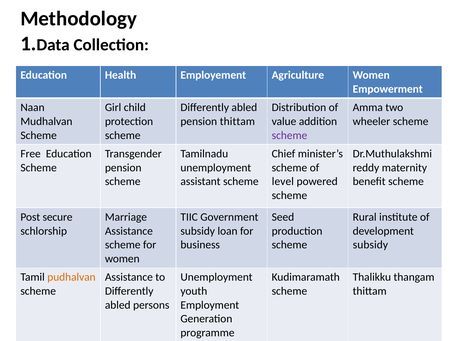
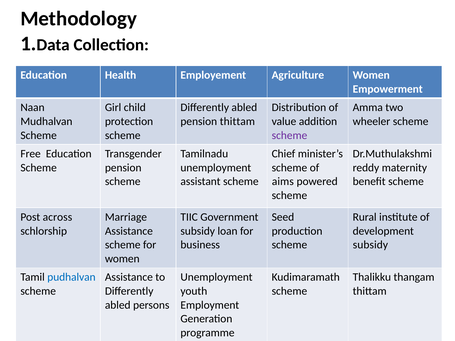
level: level -> aims
secure: secure -> across
pudhalvan colour: orange -> blue
